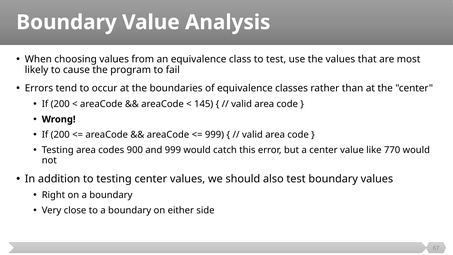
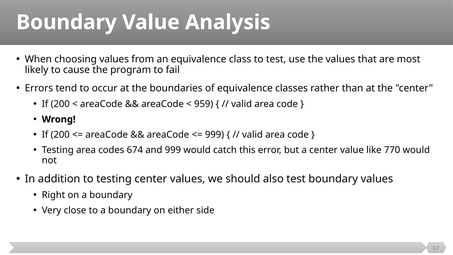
145: 145 -> 959
900: 900 -> 674
